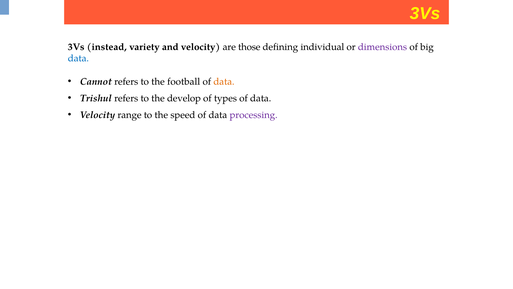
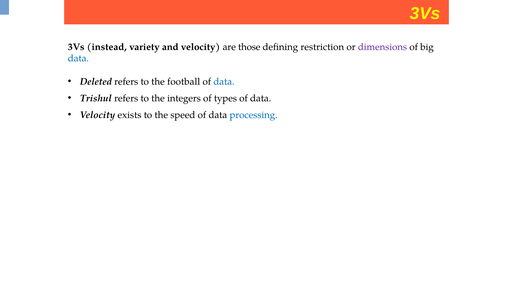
individual: individual -> restriction
Cannot: Cannot -> Deleted
data at (224, 81) colour: orange -> blue
develop: develop -> integers
range: range -> exists
processing colour: purple -> blue
